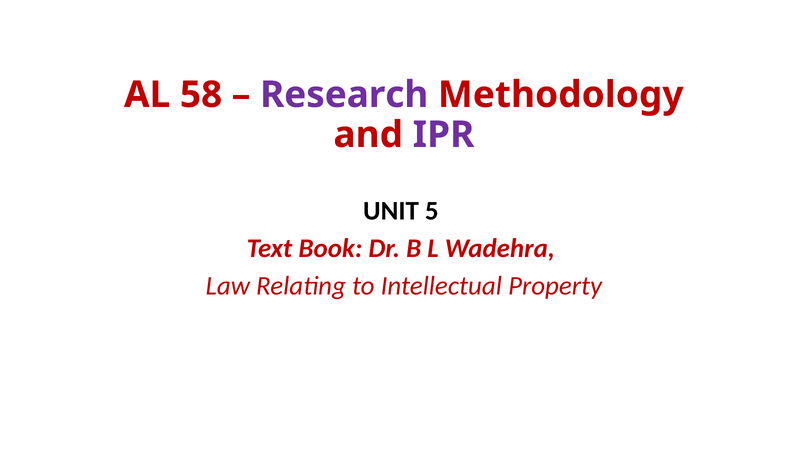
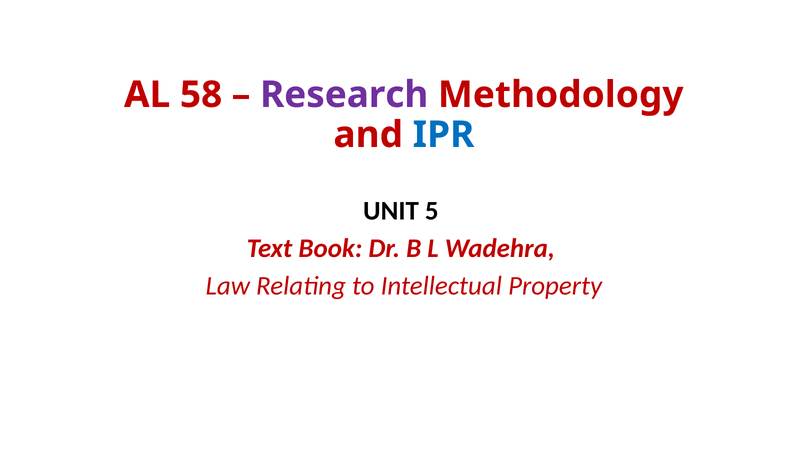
IPR colour: purple -> blue
